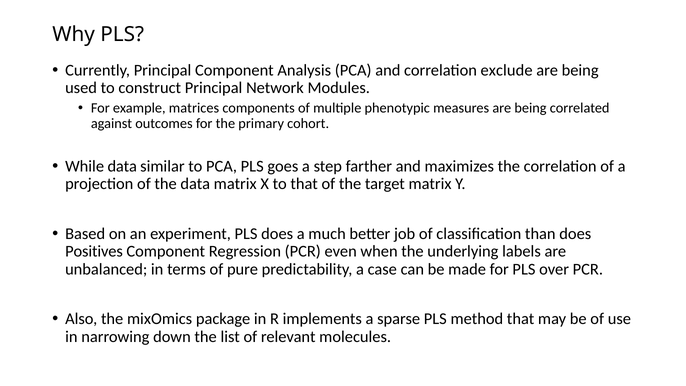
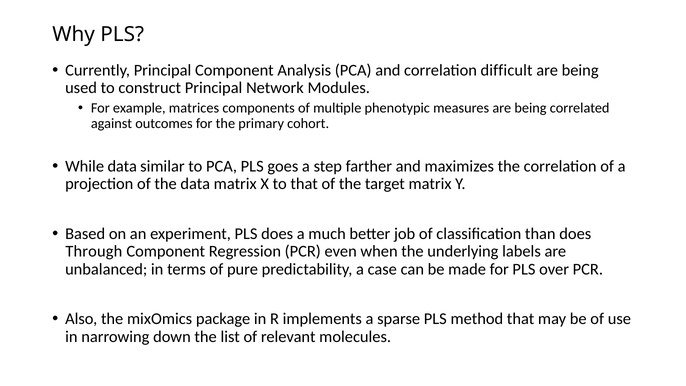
exclude: exclude -> difficult
Positives: Positives -> Through
